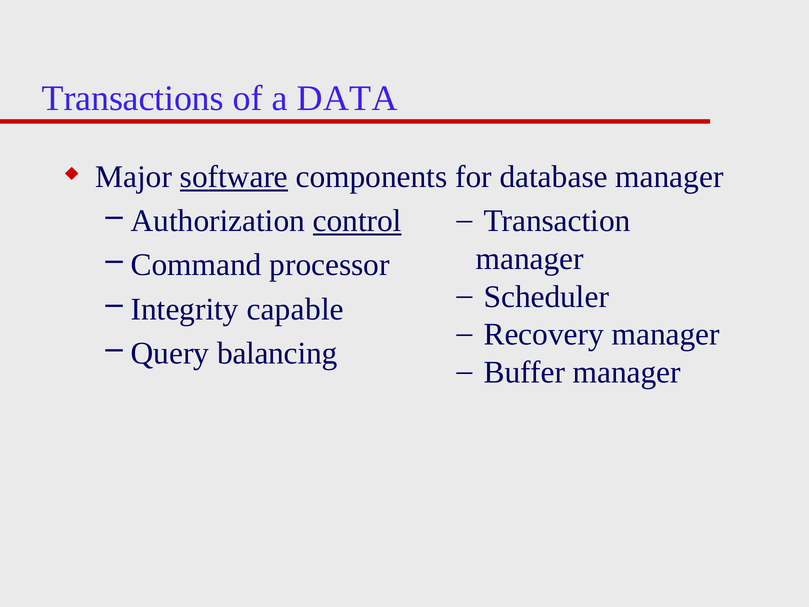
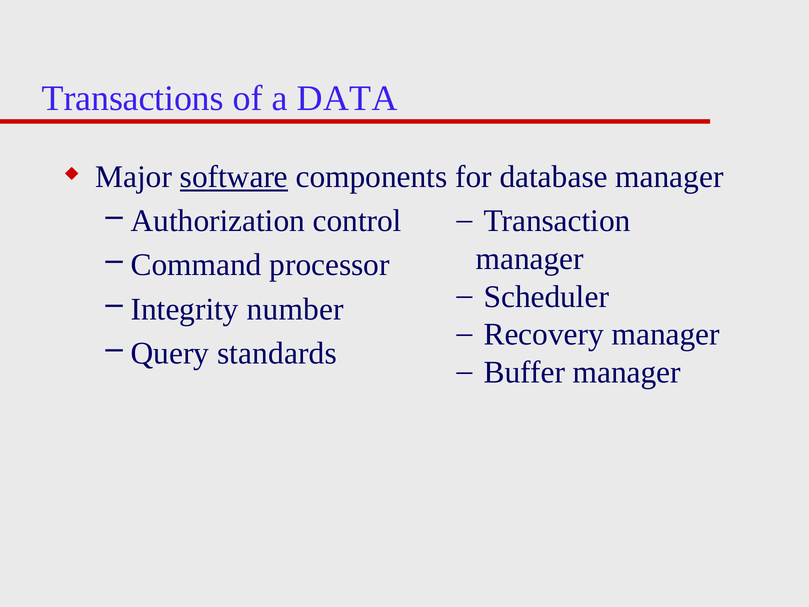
control underline: present -> none
capable: capable -> number
balancing: balancing -> standards
